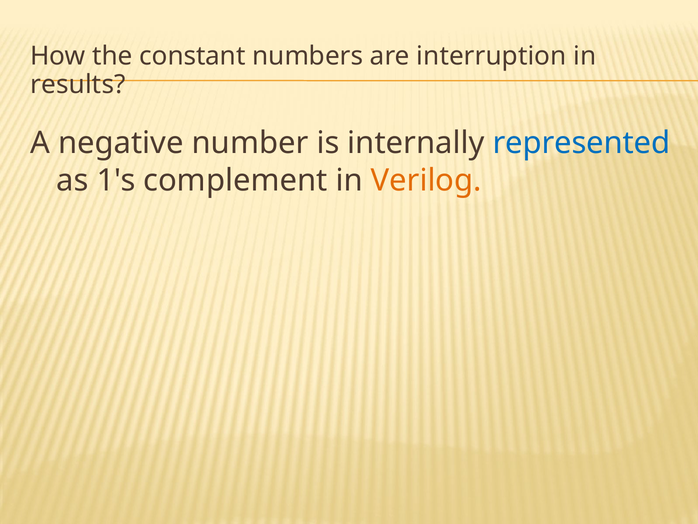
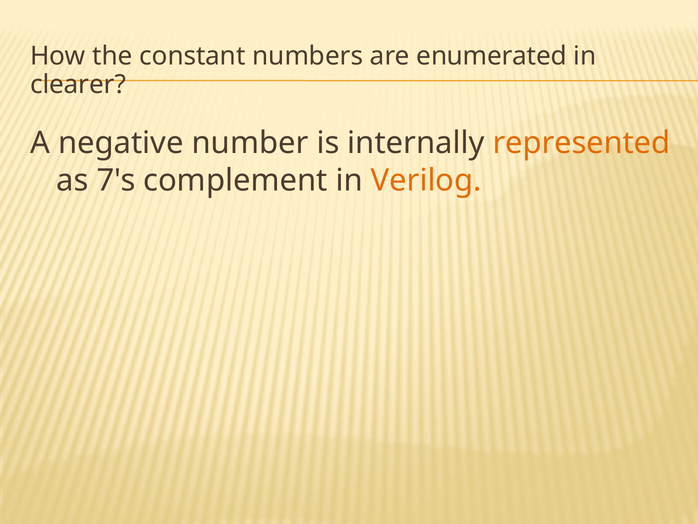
interruption: interruption -> enumerated
results: results -> clearer
represented colour: blue -> orange
1's: 1's -> 7's
